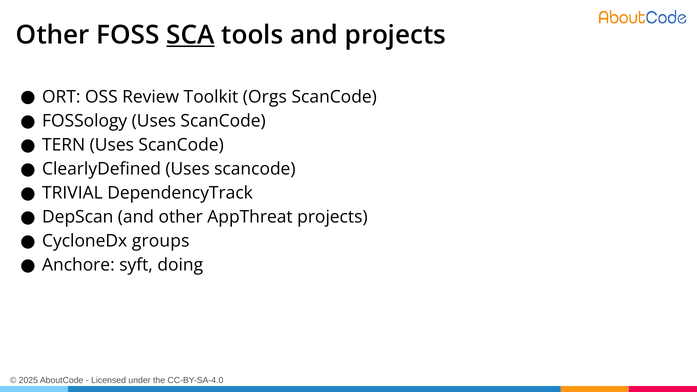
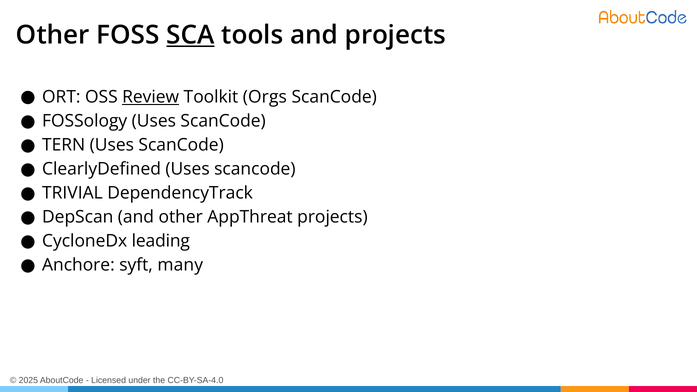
Review underline: none -> present
groups: groups -> leading
doing: doing -> many
